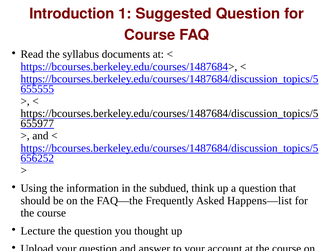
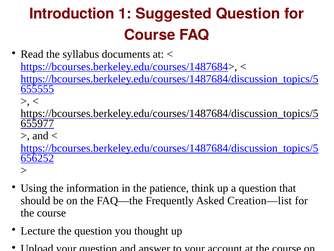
subdued: subdued -> patience
Happens—list: Happens—list -> Creation—list
